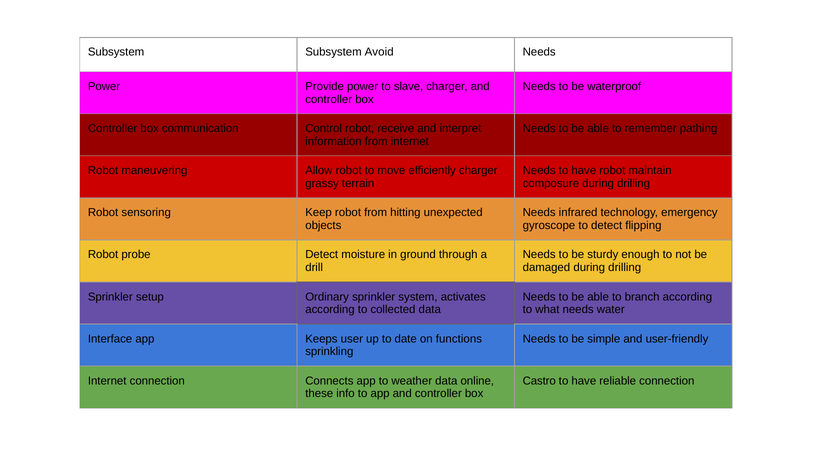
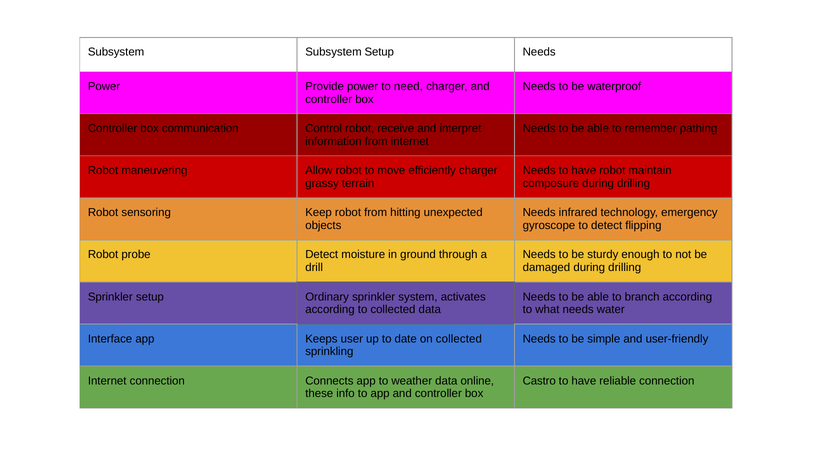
Subsystem Avoid: Avoid -> Setup
slave: slave -> need
on functions: functions -> collected
